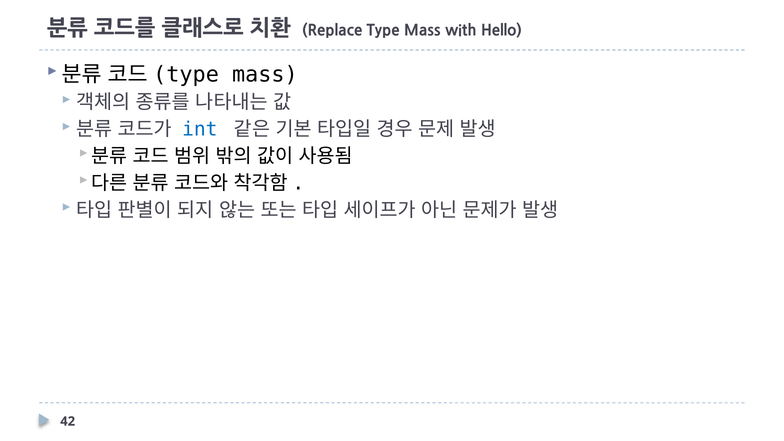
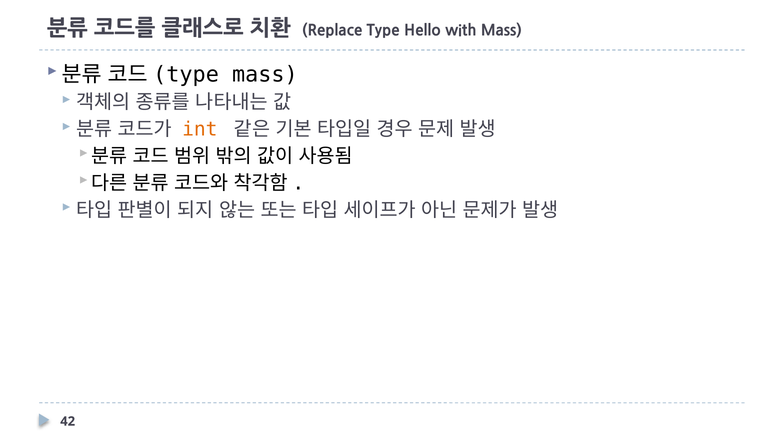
Type Mass: Mass -> Hello
with Hello: Hello -> Mass
int colour: blue -> orange
